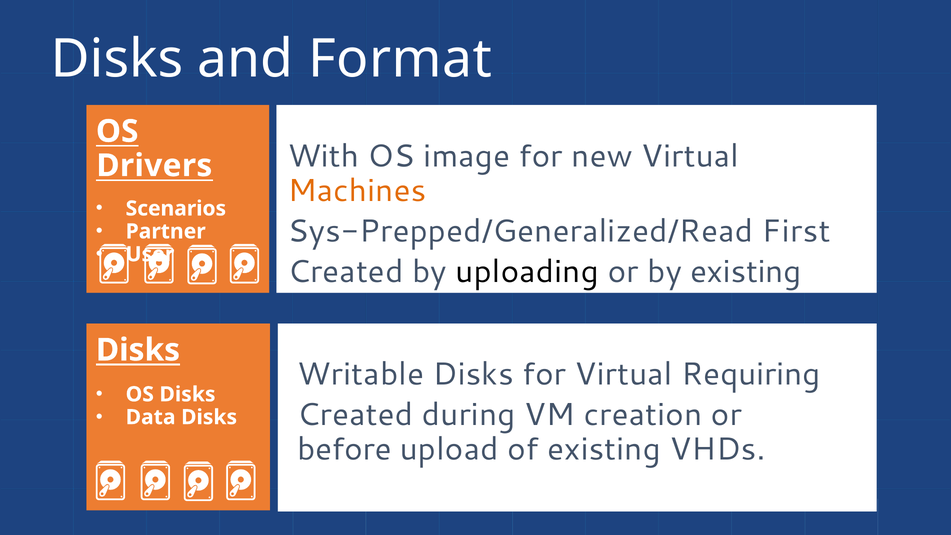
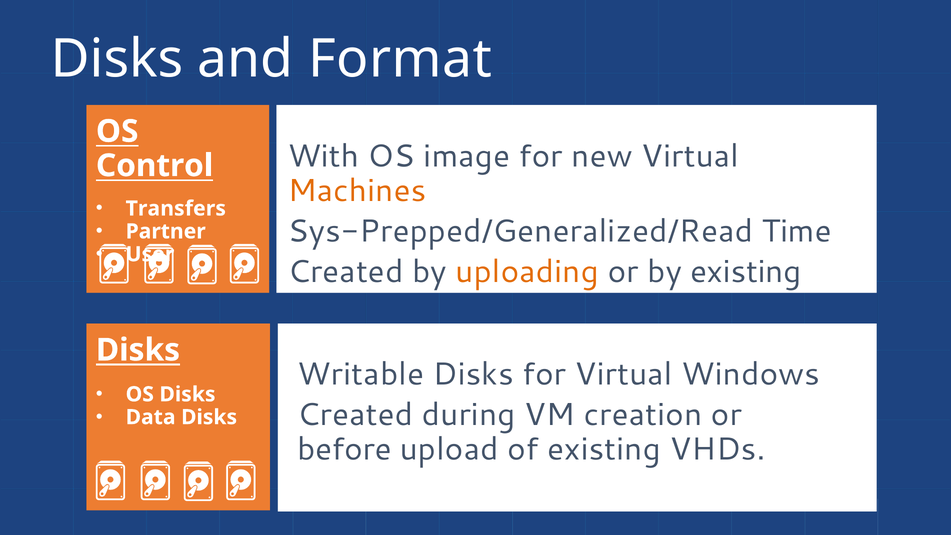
Drivers: Drivers -> Control
Scenarios: Scenarios -> Transfers
First: First -> Time
uploading colour: black -> orange
Requiring: Requiring -> Windows
